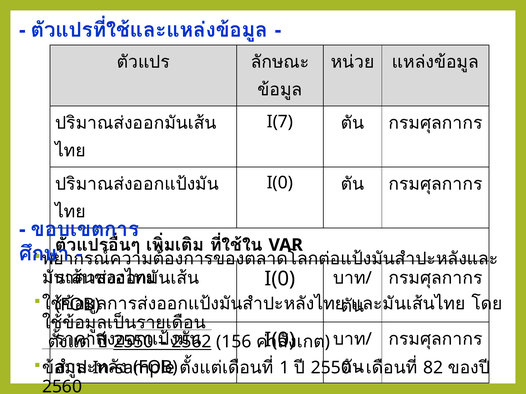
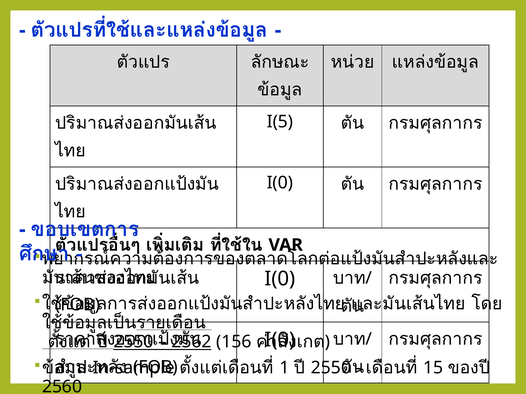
I(7: I(7 -> I(5
82: 82 -> 15
